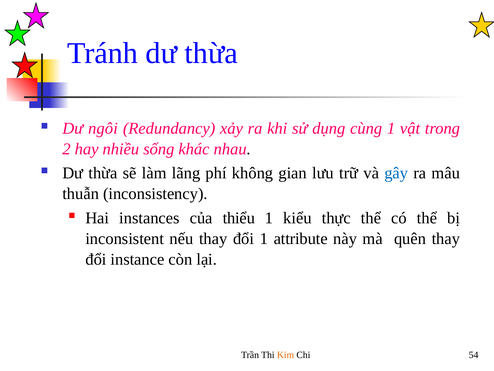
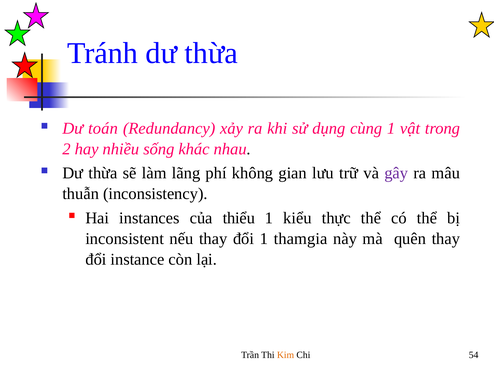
ngôi: ngôi -> toán
gây colour: blue -> purple
attribute: attribute -> thamgia
